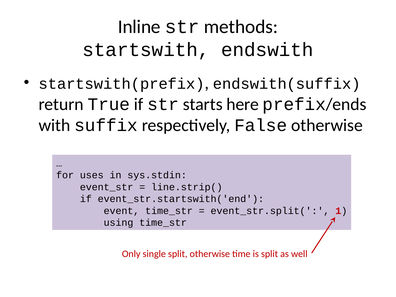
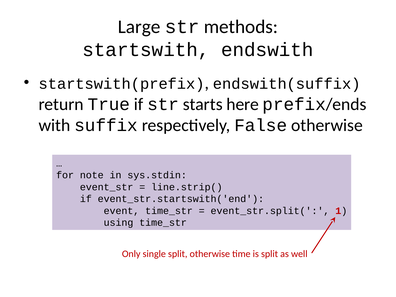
Inline: Inline -> Large
uses: uses -> note
